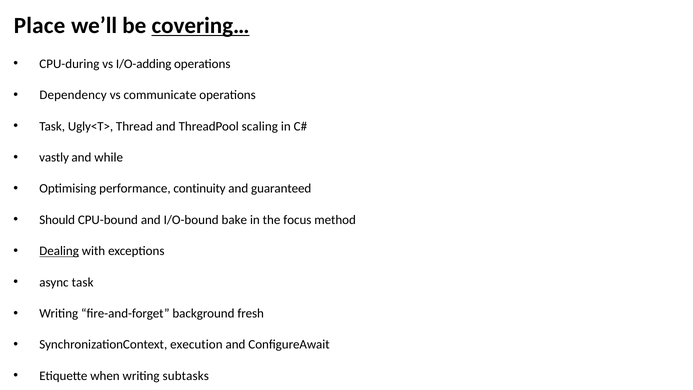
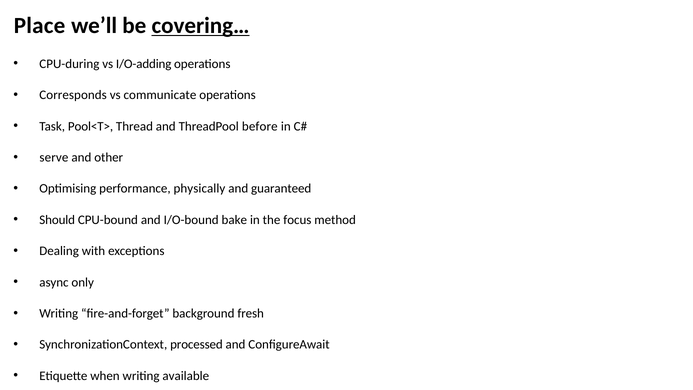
Dependency: Dependency -> Corresponds
Ugly<T>: Ugly<T> -> Pool<T>
scaling: scaling -> before
vastly: vastly -> serve
while: while -> other
continuity: continuity -> physically
Dealing underline: present -> none
async task: task -> only
execution: execution -> processed
subtasks: subtasks -> available
